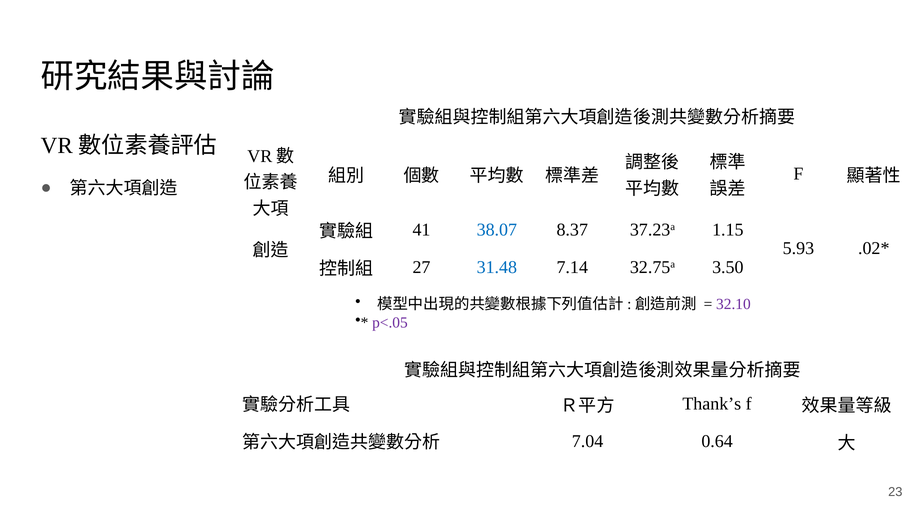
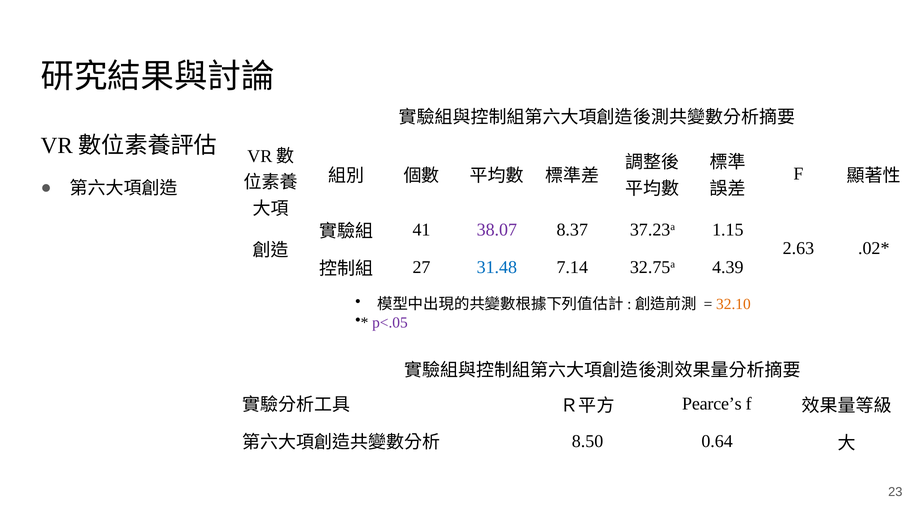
38.07 colour: blue -> purple
5.93: 5.93 -> 2.63
3.50: 3.50 -> 4.39
32.10 colour: purple -> orange
Thank’s: Thank’s -> Pearce’s
7.04: 7.04 -> 8.50
